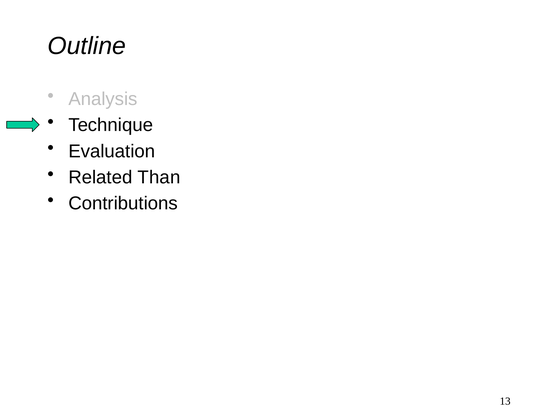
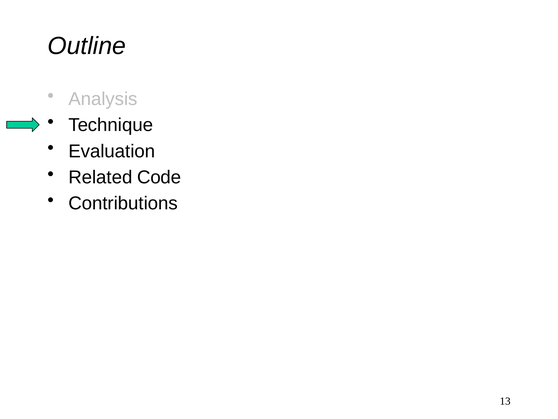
Than: Than -> Code
